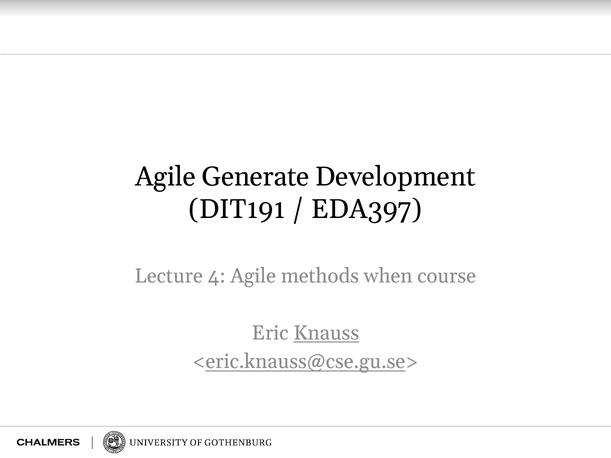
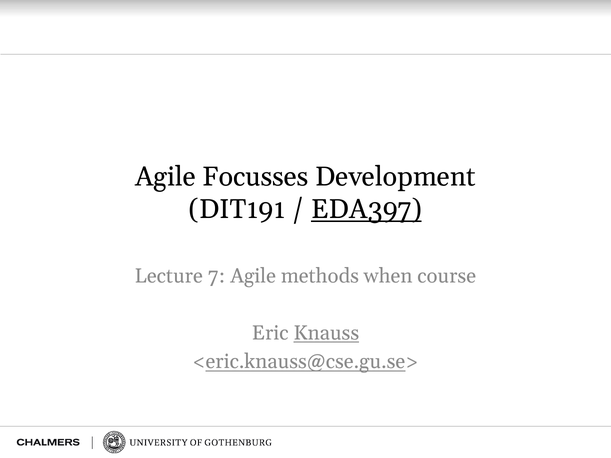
Generate: Generate -> Focusses
EDA397 underline: none -> present
4: 4 -> 7
